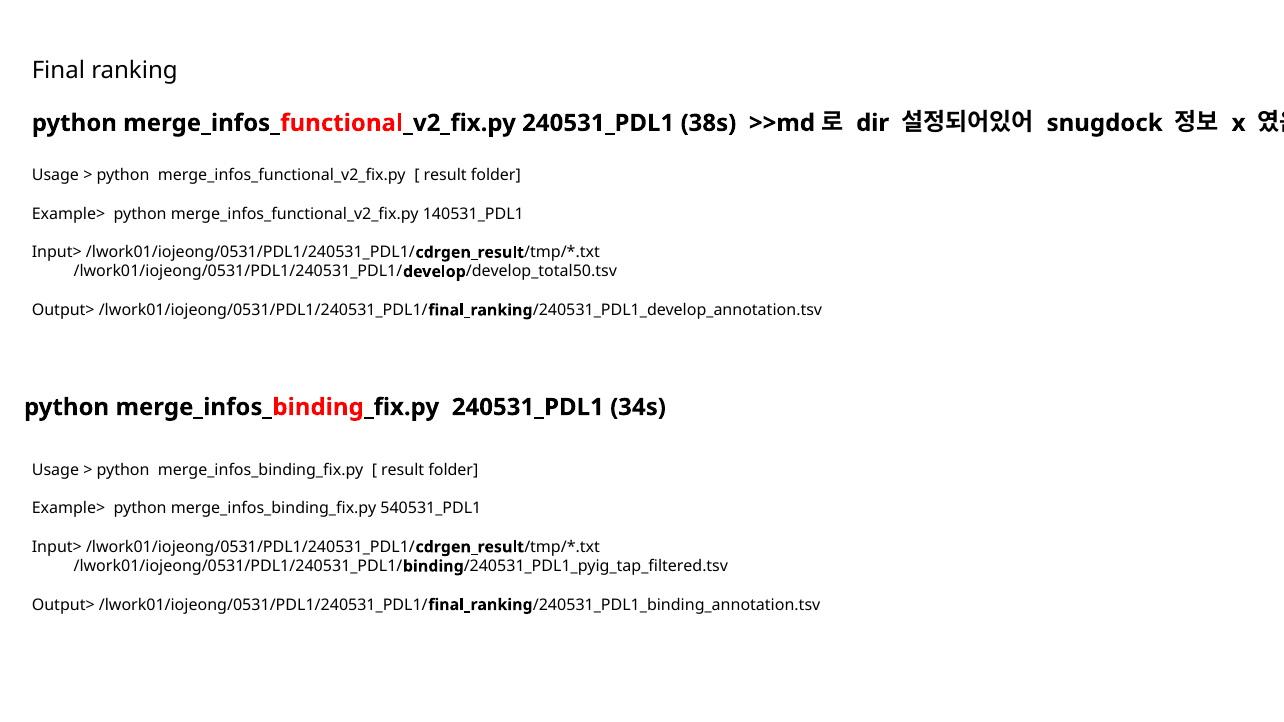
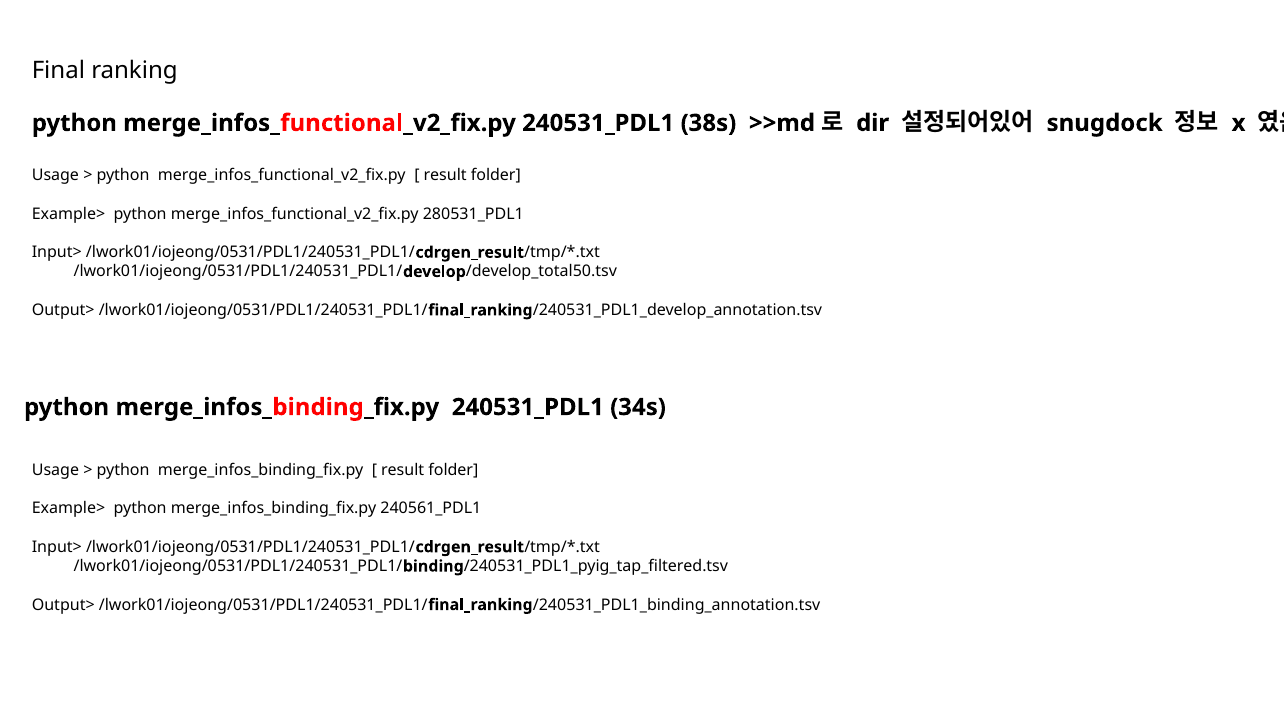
140531_PDL1: 140531_PDL1 -> 280531_PDL1
540531_PDL1: 540531_PDL1 -> 240561_PDL1
